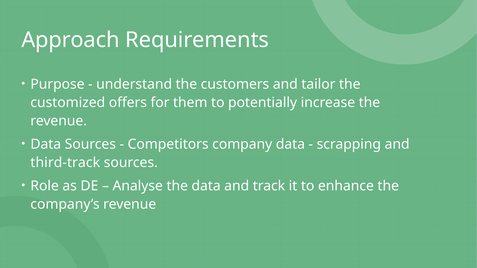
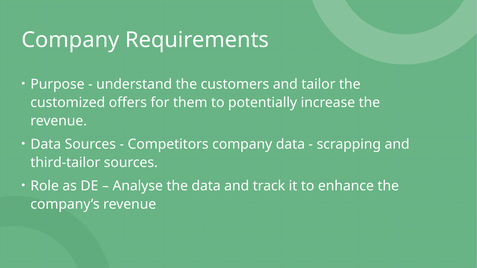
Approach at (71, 40): Approach -> Company
third-track: third-track -> third-tailor
